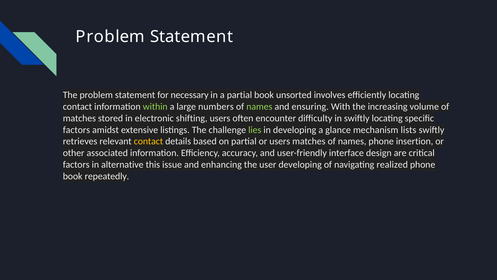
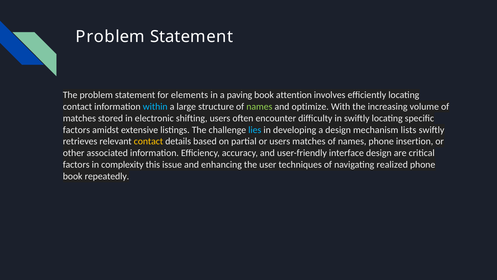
necessary: necessary -> elements
a partial: partial -> paving
unsorted: unsorted -> attention
within colour: light green -> light blue
numbers: numbers -> structure
ensuring: ensuring -> optimize
lies colour: light green -> light blue
a glance: glance -> design
alternative: alternative -> complexity
user developing: developing -> techniques
